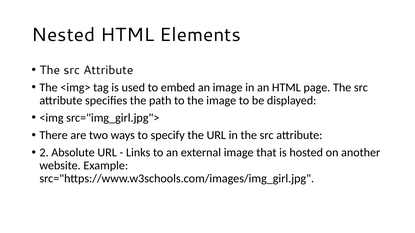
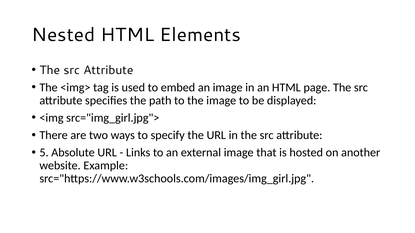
2: 2 -> 5
